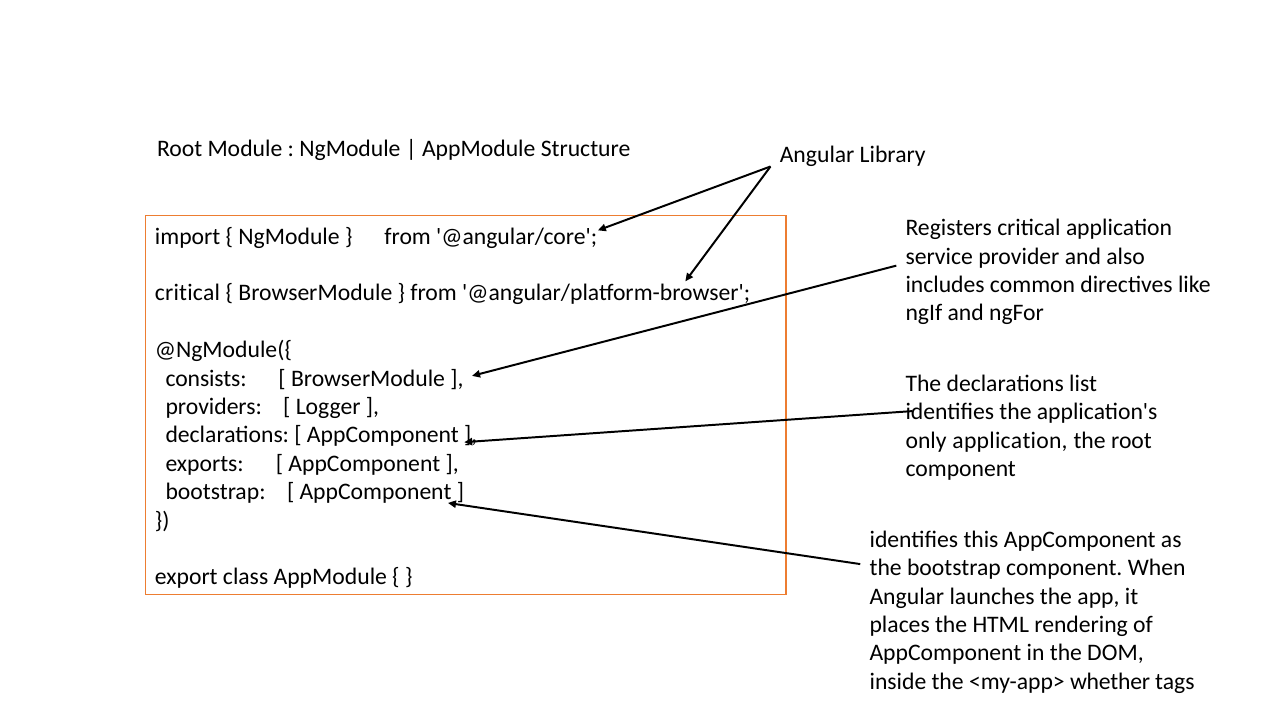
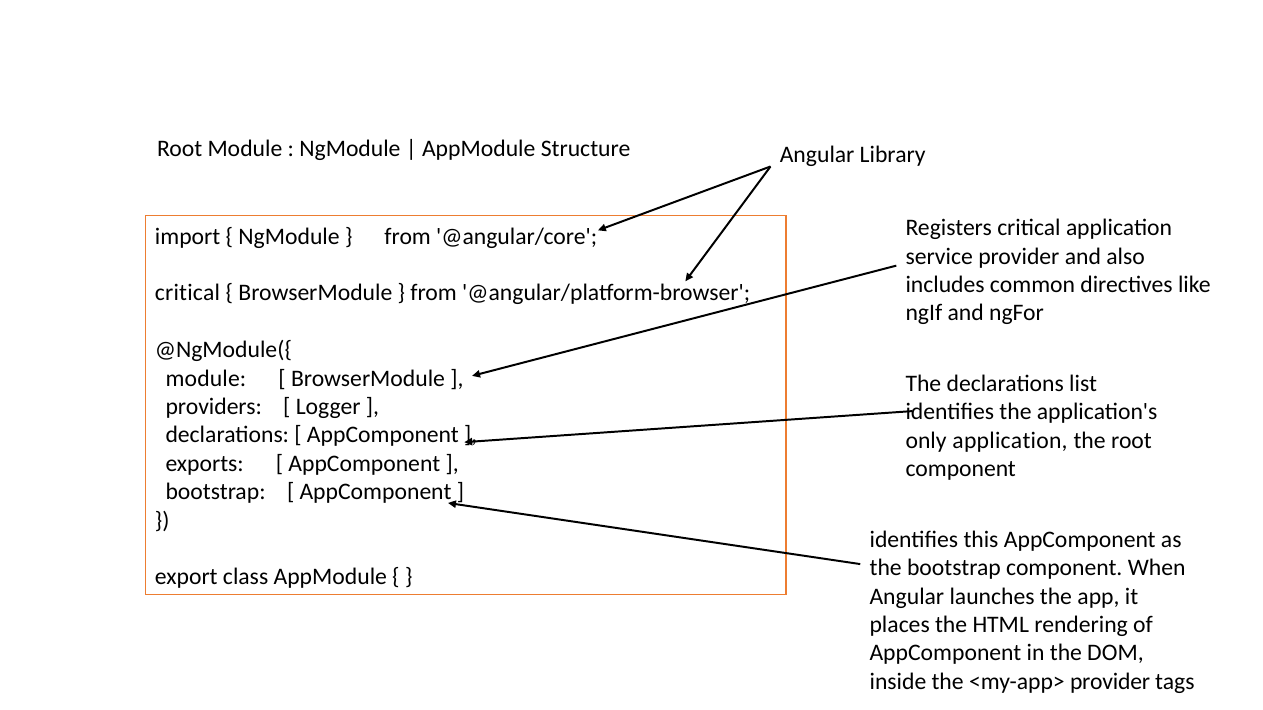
consists at (206, 379): consists -> module
<my-app> whether: whether -> provider
